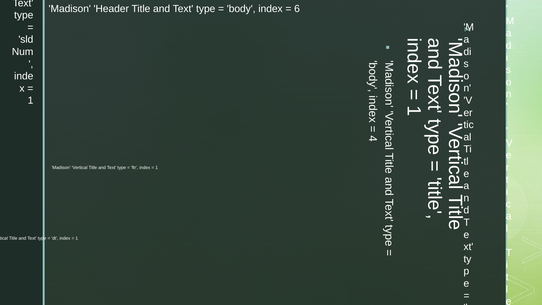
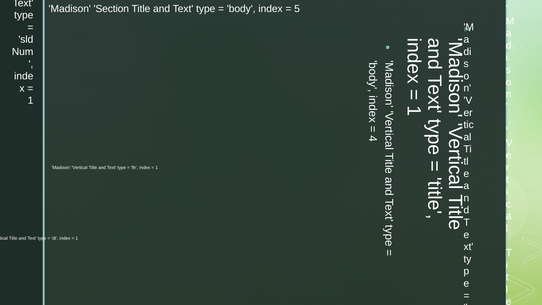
Header: Header -> Section
6: 6 -> 5
